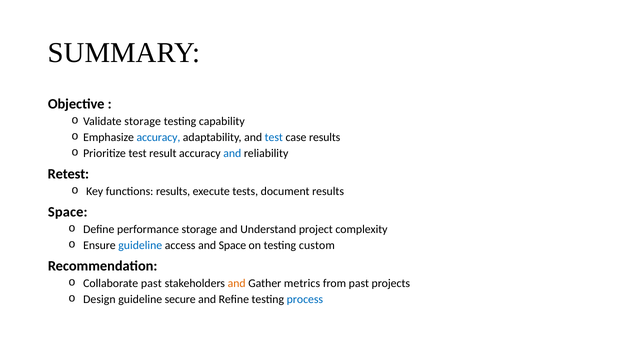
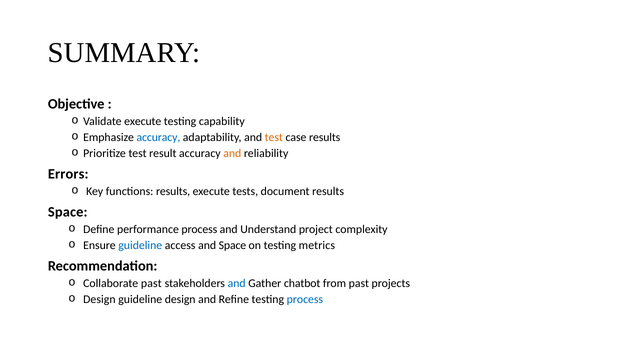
Validate storage: storage -> execute
test at (274, 137) colour: blue -> orange
and at (232, 153) colour: blue -> orange
Retest: Retest -> Errors
performance storage: storage -> process
custom: custom -> metrics
and at (237, 284) colour: orange -> blue
metrics: metrics -> chatbot
guideline secure: secure -> design
